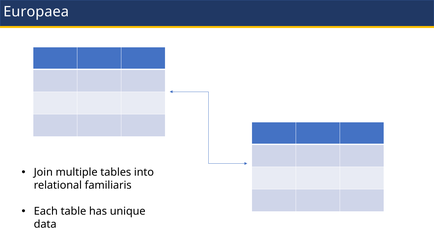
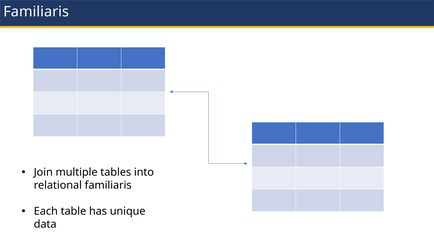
Europaea at (36, 12): Europaea -> Familiaris
